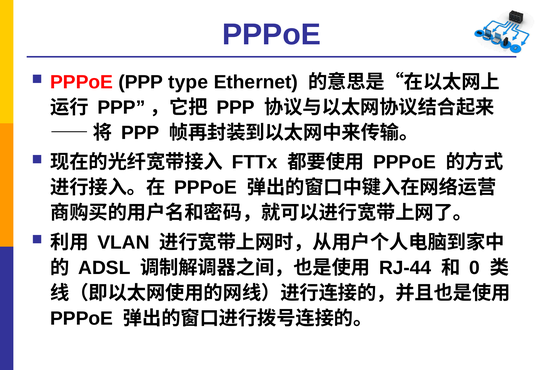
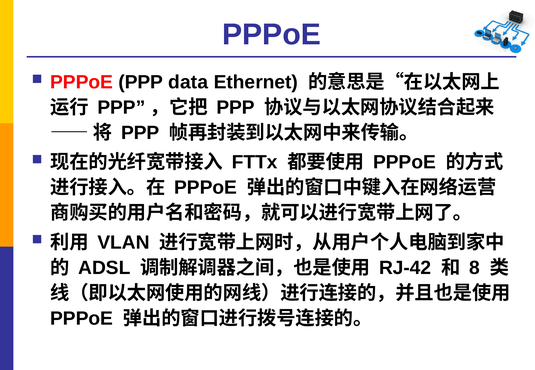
type: type -> data
RJ-44: RJ-44 -> RJ-42
0: 0 -> 8
